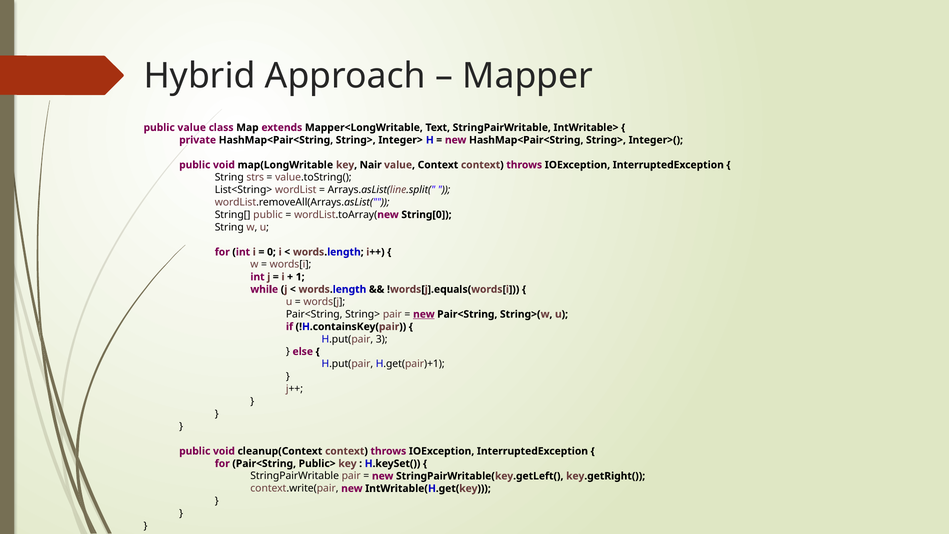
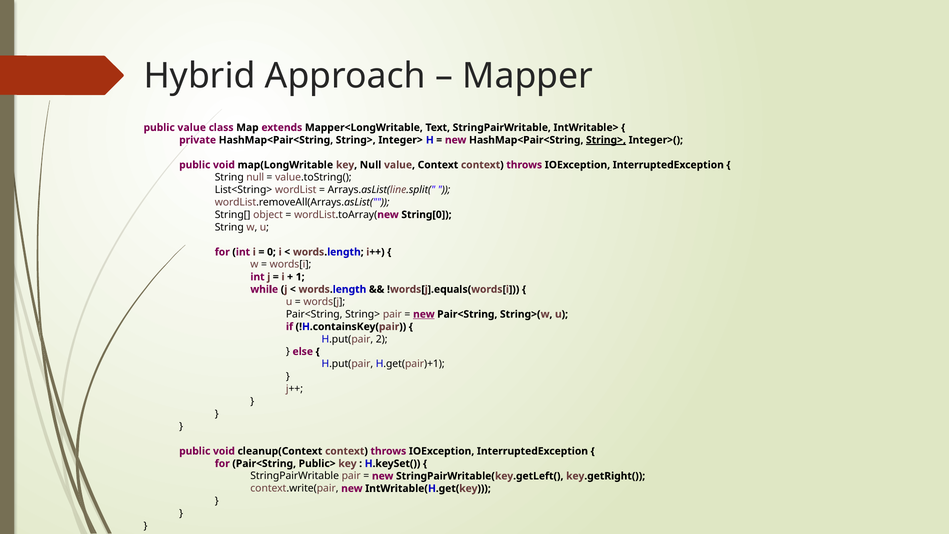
String> at (606, 140) underline: none -> present
key Nair: Nair -> Null
String strs: strs -> null
String[ public: public -> object
3: 3 -> 2
